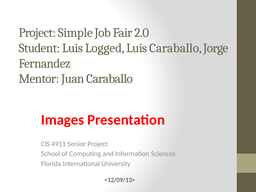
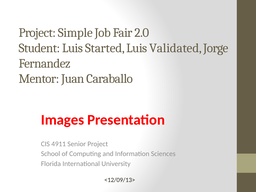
Logged: Logged -> Started
Luis Caraballo: Caraballo -> Validated
